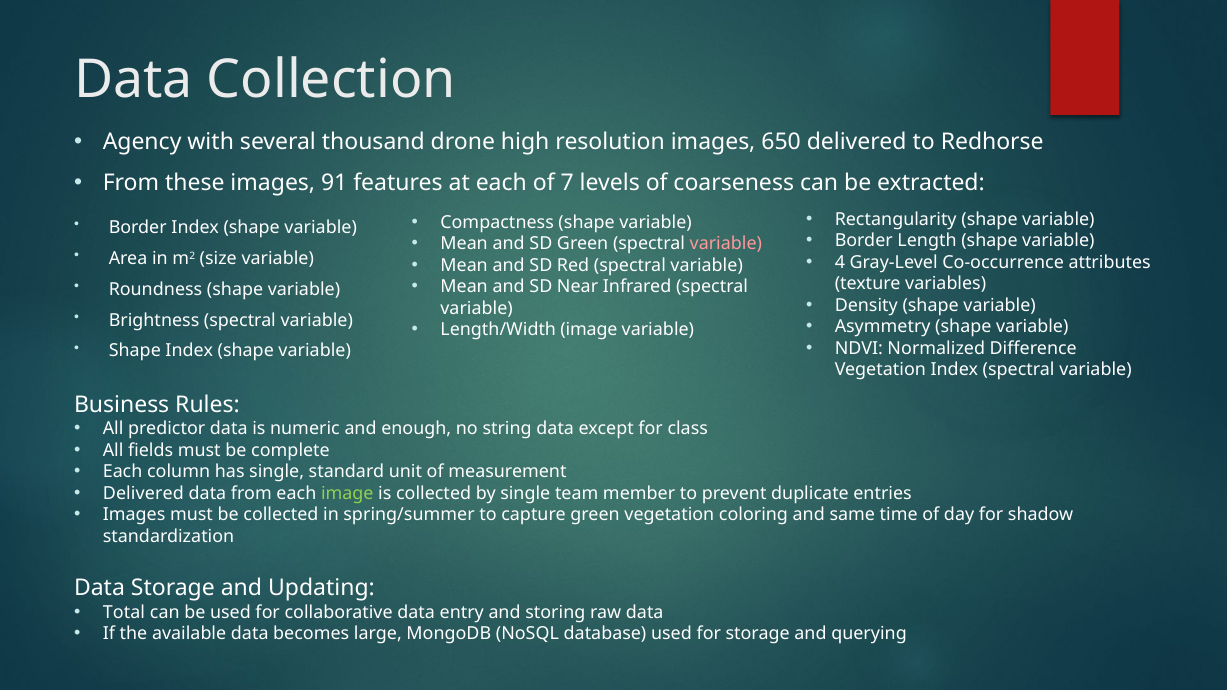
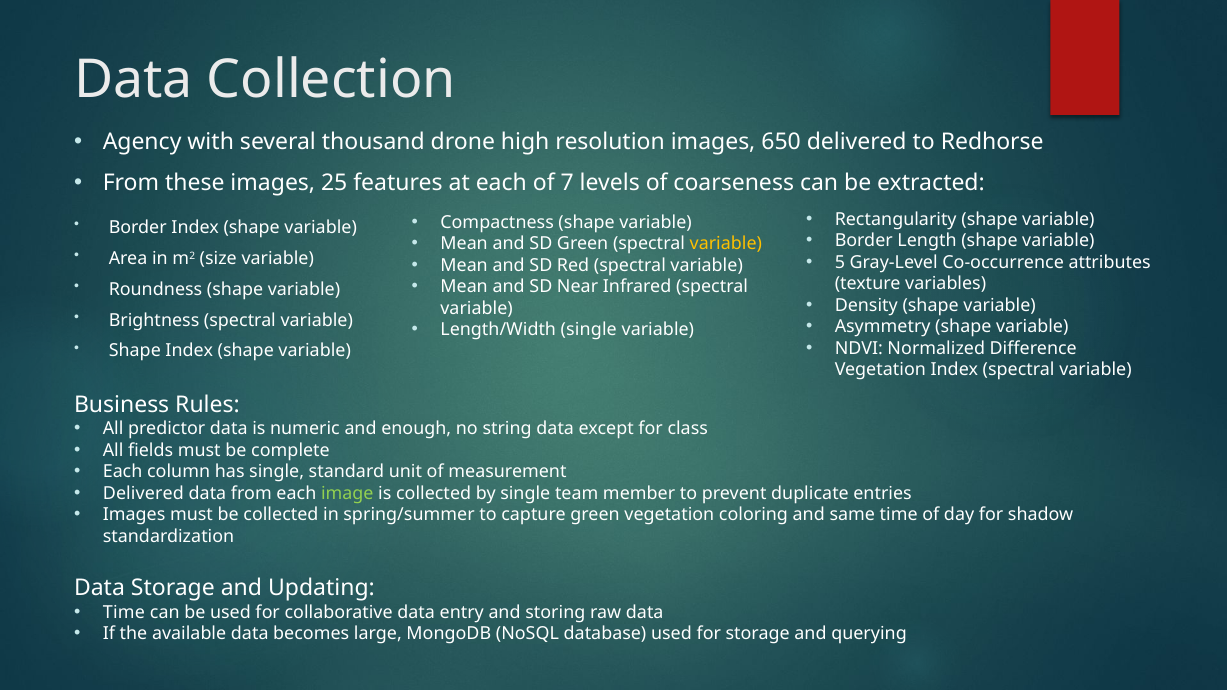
91: 91 -> 25
variable at (726, 244) colour: pink -> yellow
4: 4 -> 5
Length/Width image: image -> single
Total at (124, 612): Total -> Time
